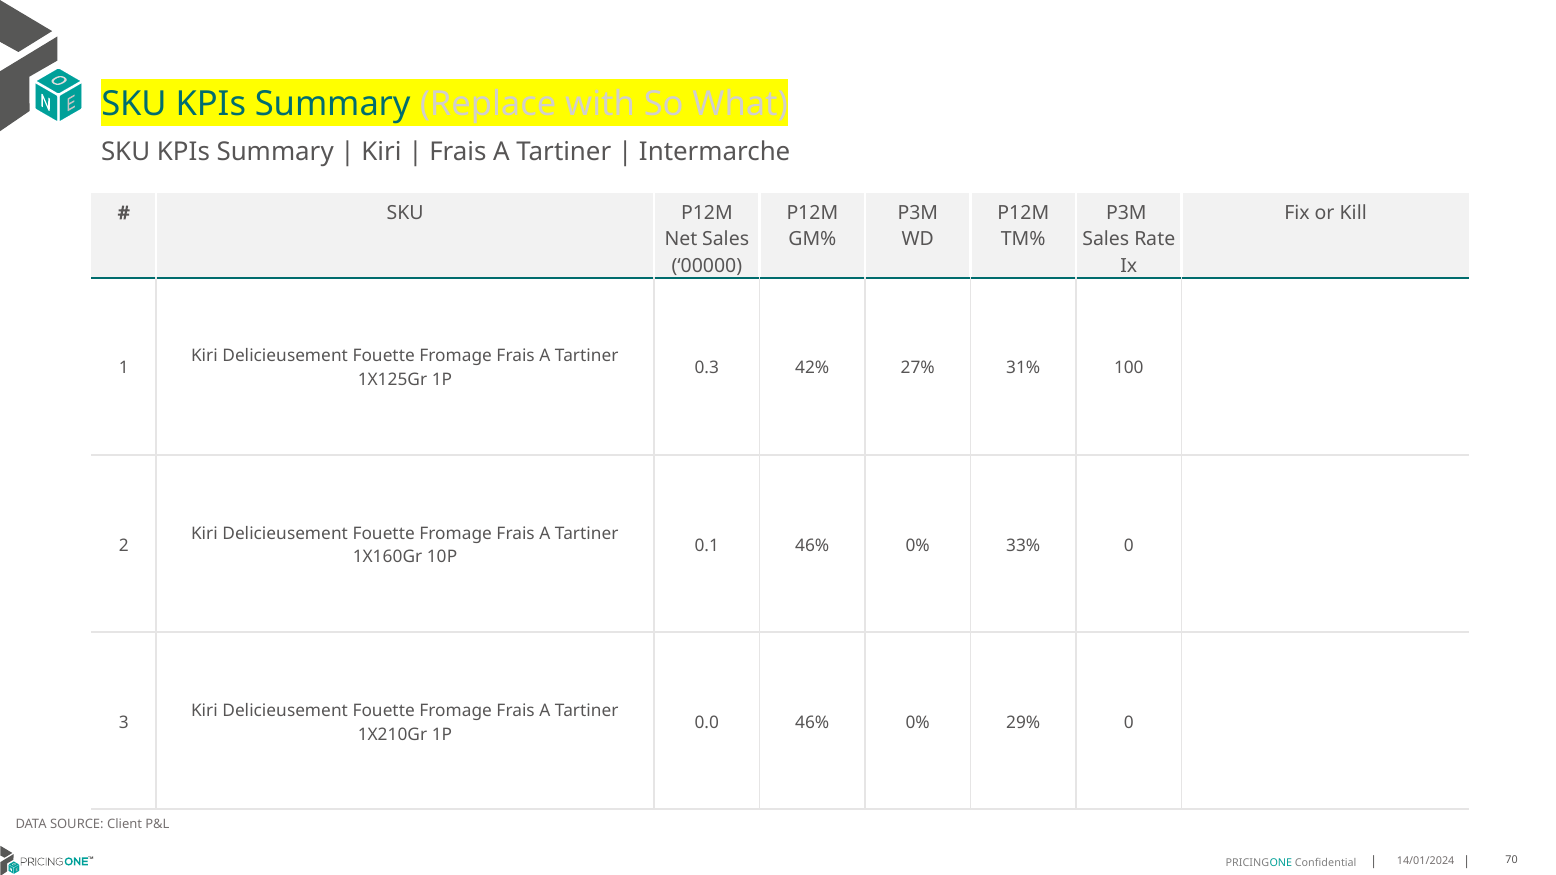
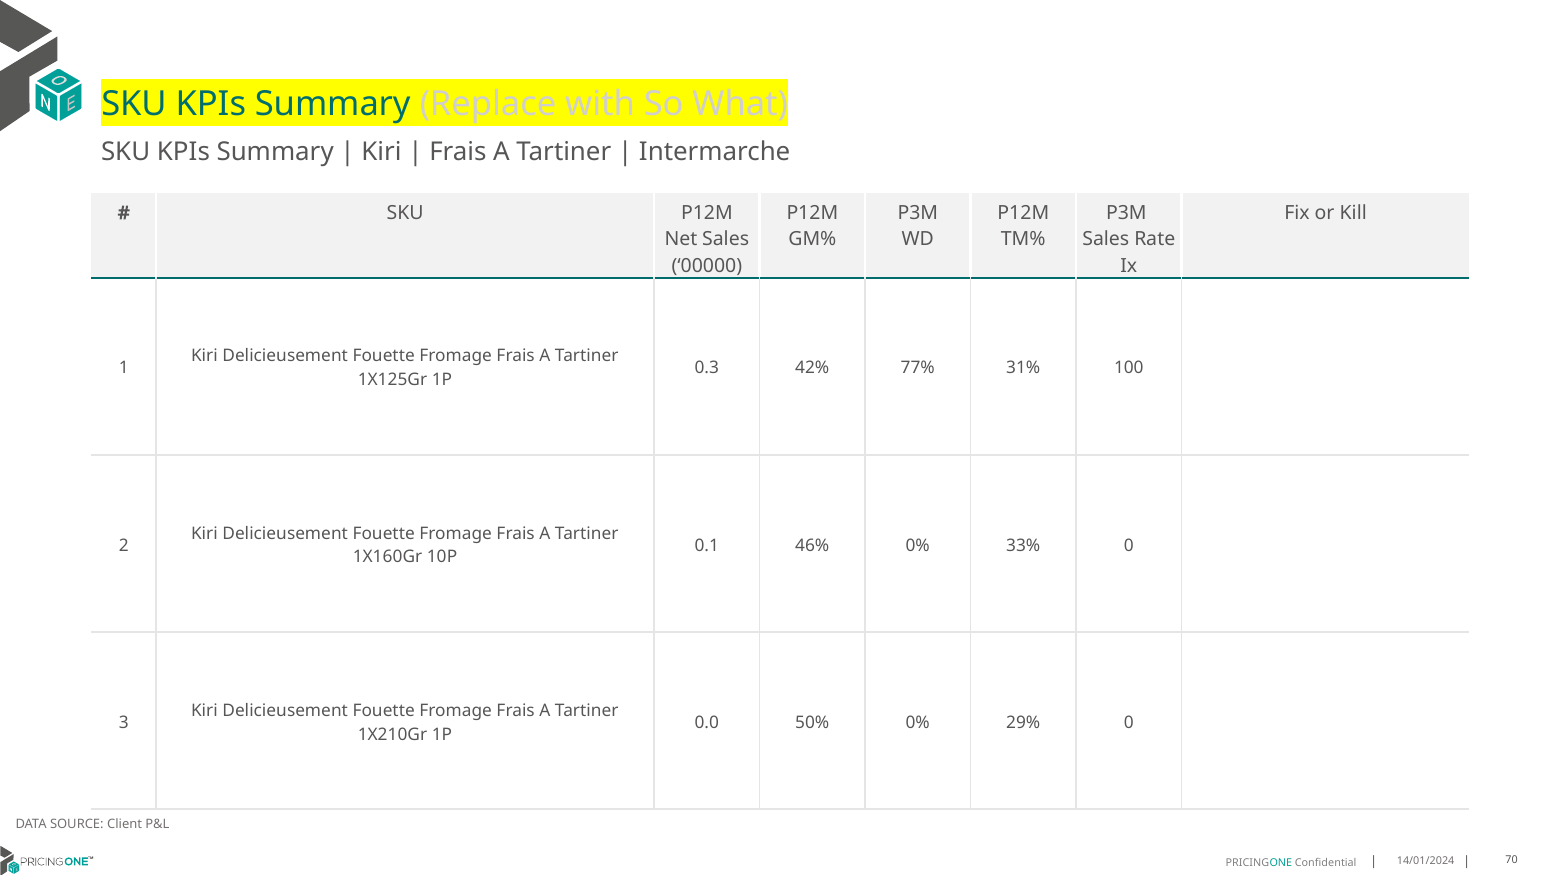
27%: 27% -> 77%
0.0 46%: 46% -> 50%
